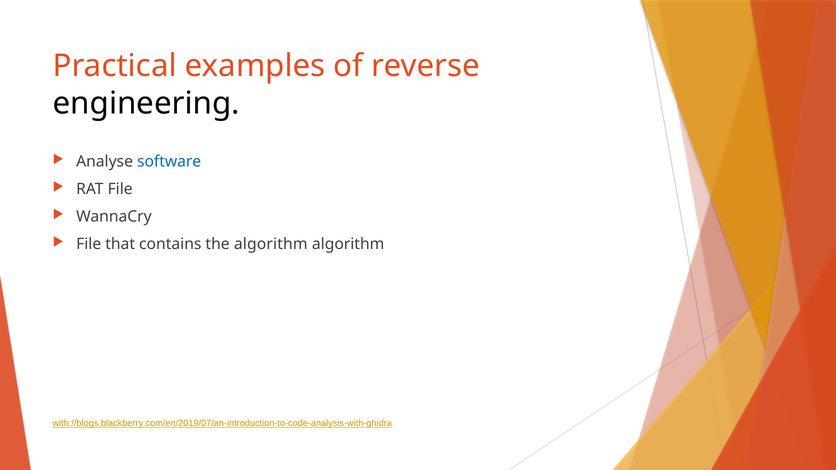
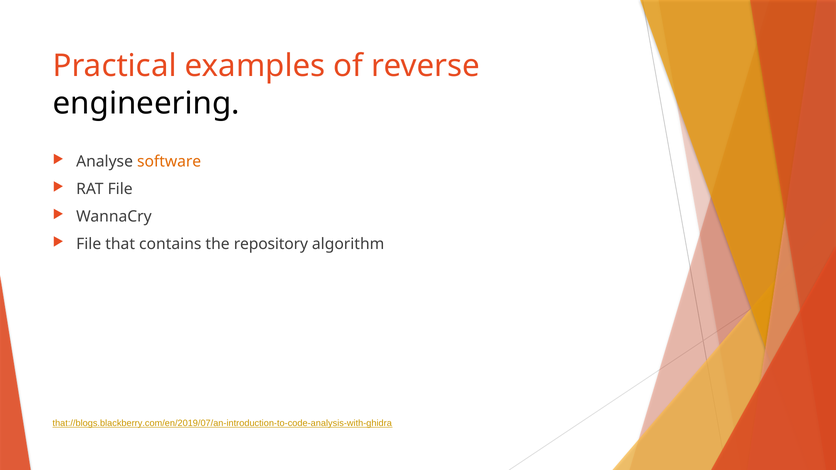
software colour: blue -> orange
the algorithm: algorithm -> repository
with://blogs.blackberry.com/en/2019/07/an-introduction-to-code-analysis-with-ghidra: with://blogs.blackberry.com/en/2019/07/an-introduction-to-code-analysis-with-ghidra -> that://blogs.blackberry.com/en/2019/07/an-introduction-to-code-analysis-with-ghidra
